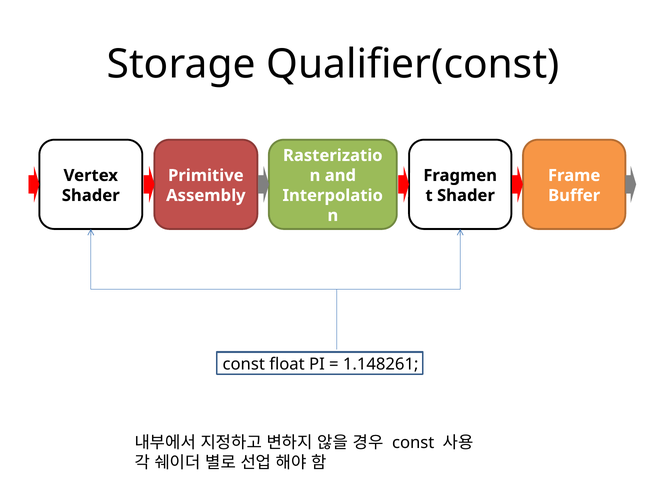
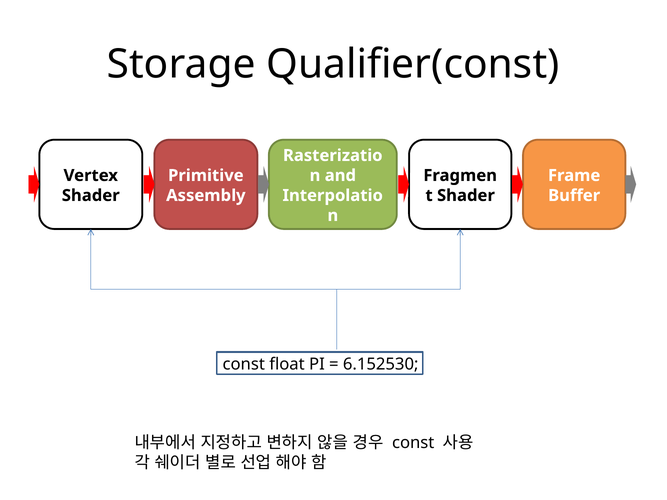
1.148261: 1.148261 -> 6.152530
